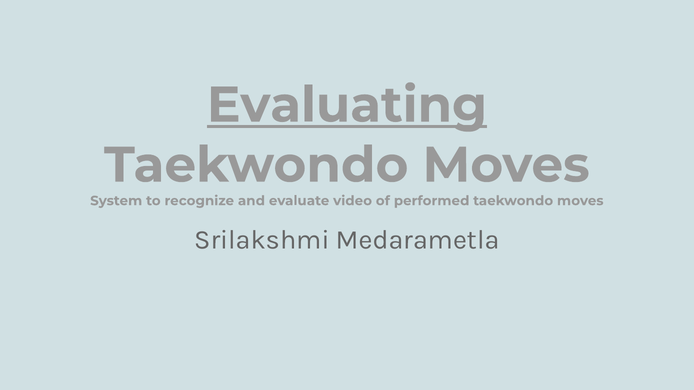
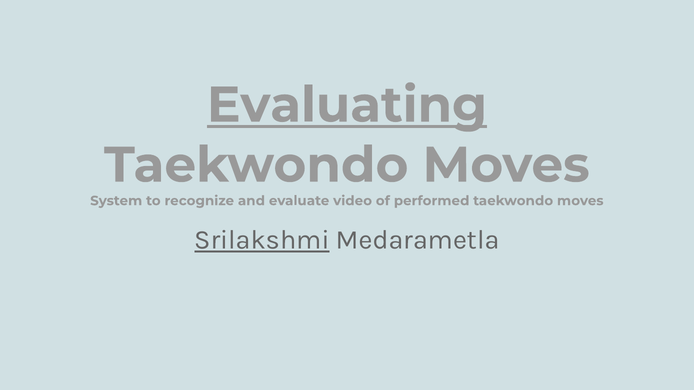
Srilakshmi underline: none -> present
